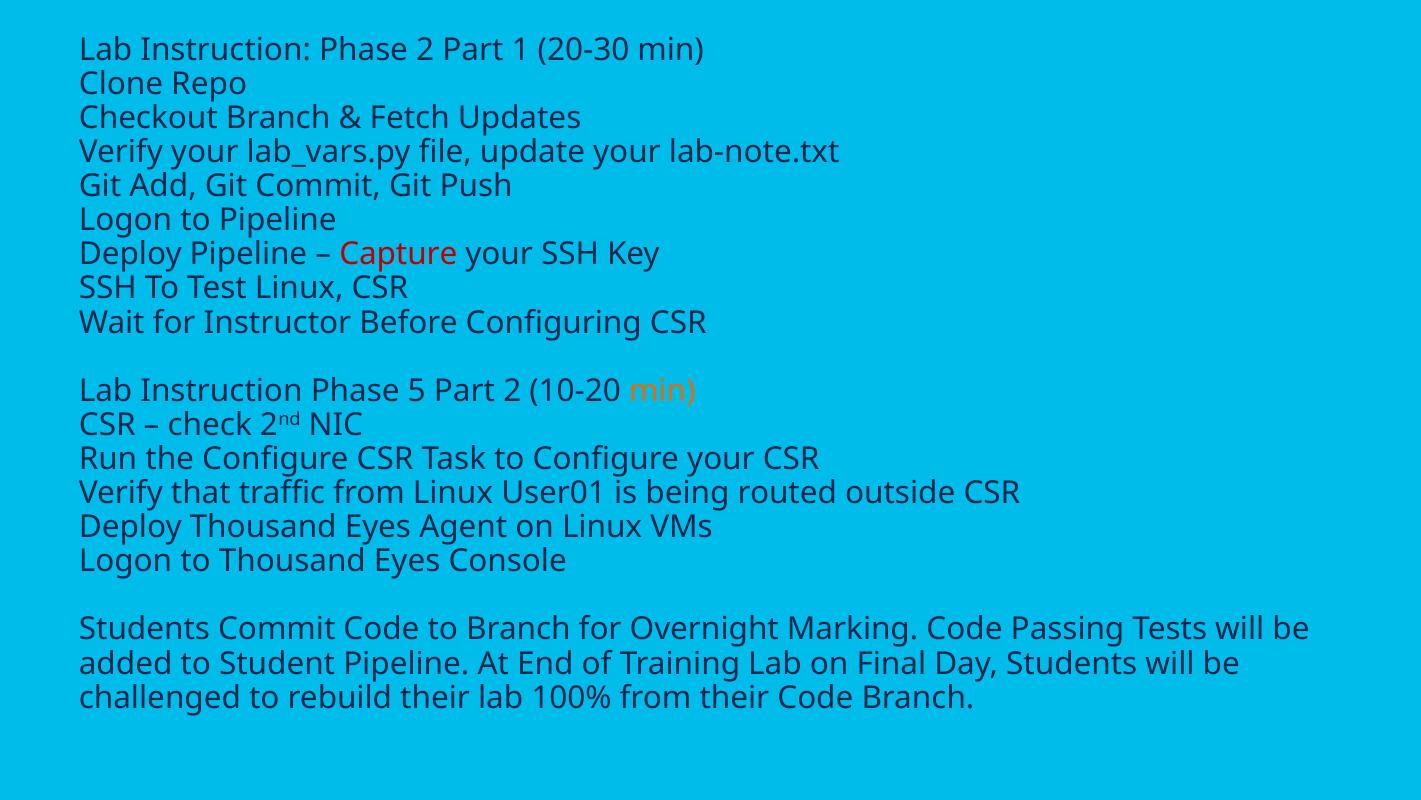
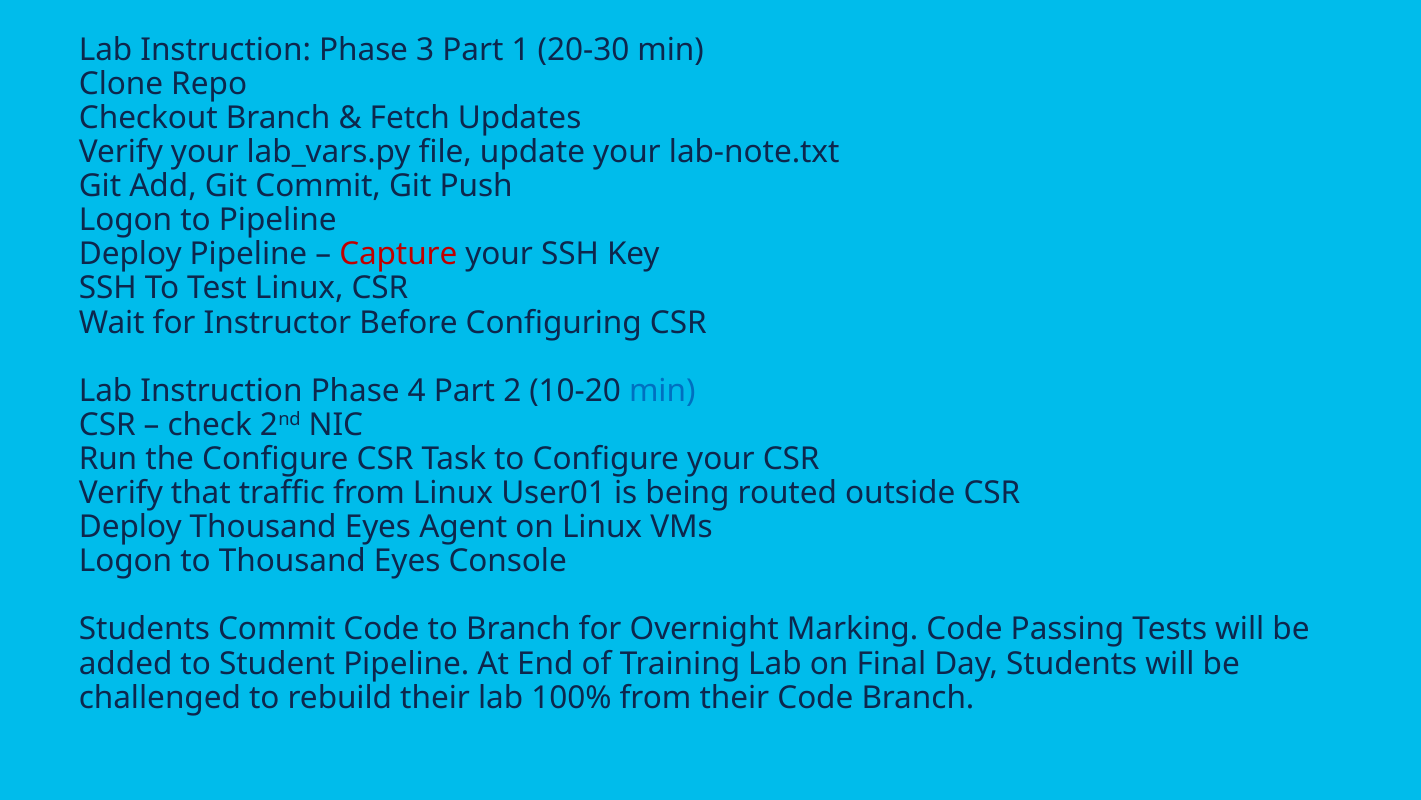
Phase 2: 2 -> 3
5: 5 -> 4
min at (662, 391) colour: orange -> blue
